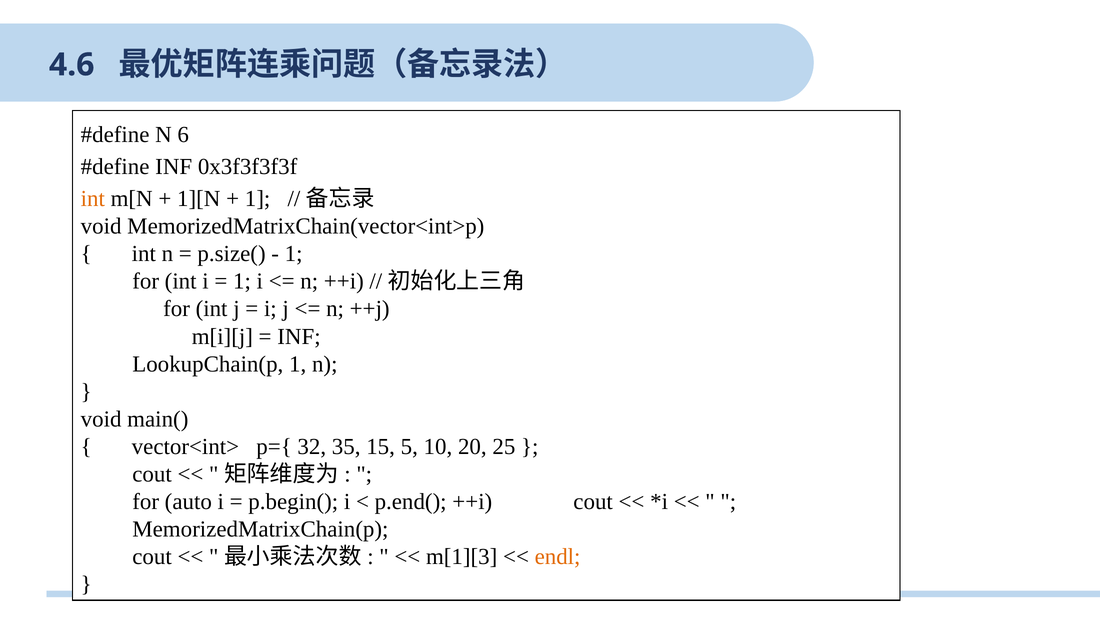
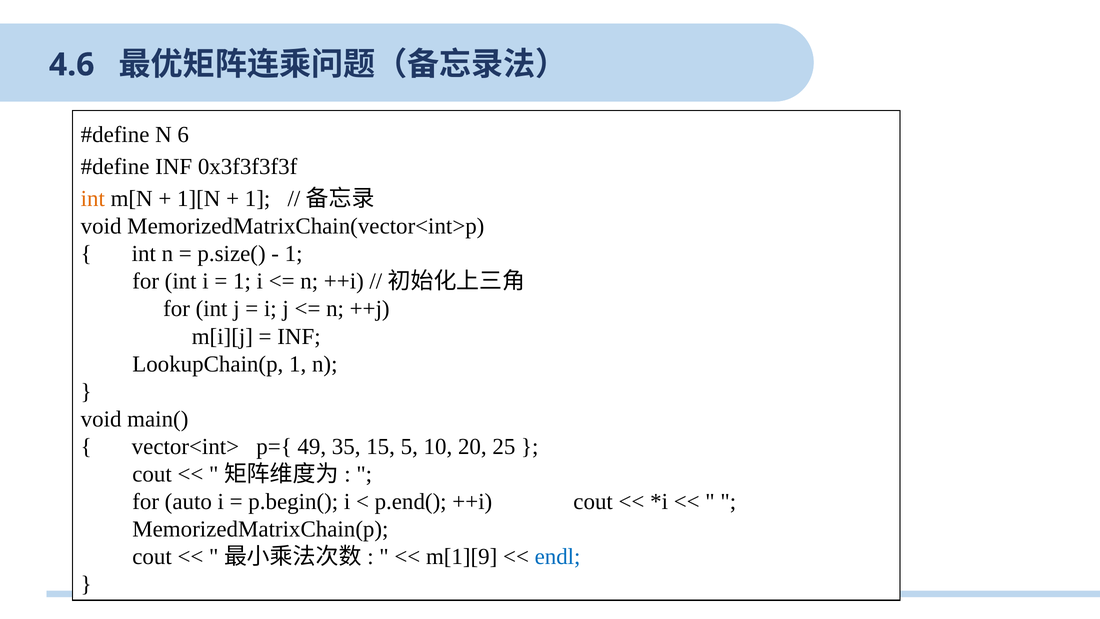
32: 32 -> 49
m[1][3: m[1][3 -> m[1][9
endl colour: orange -> blue
